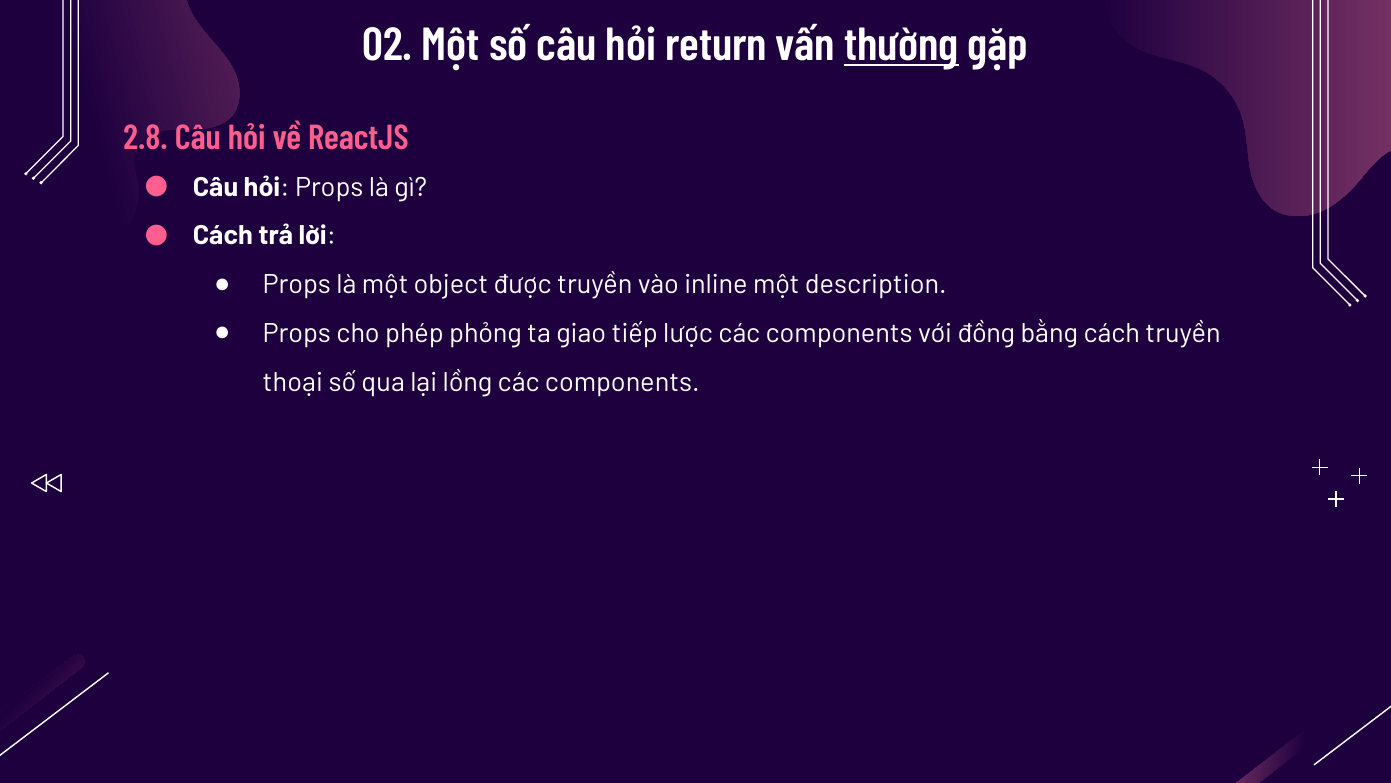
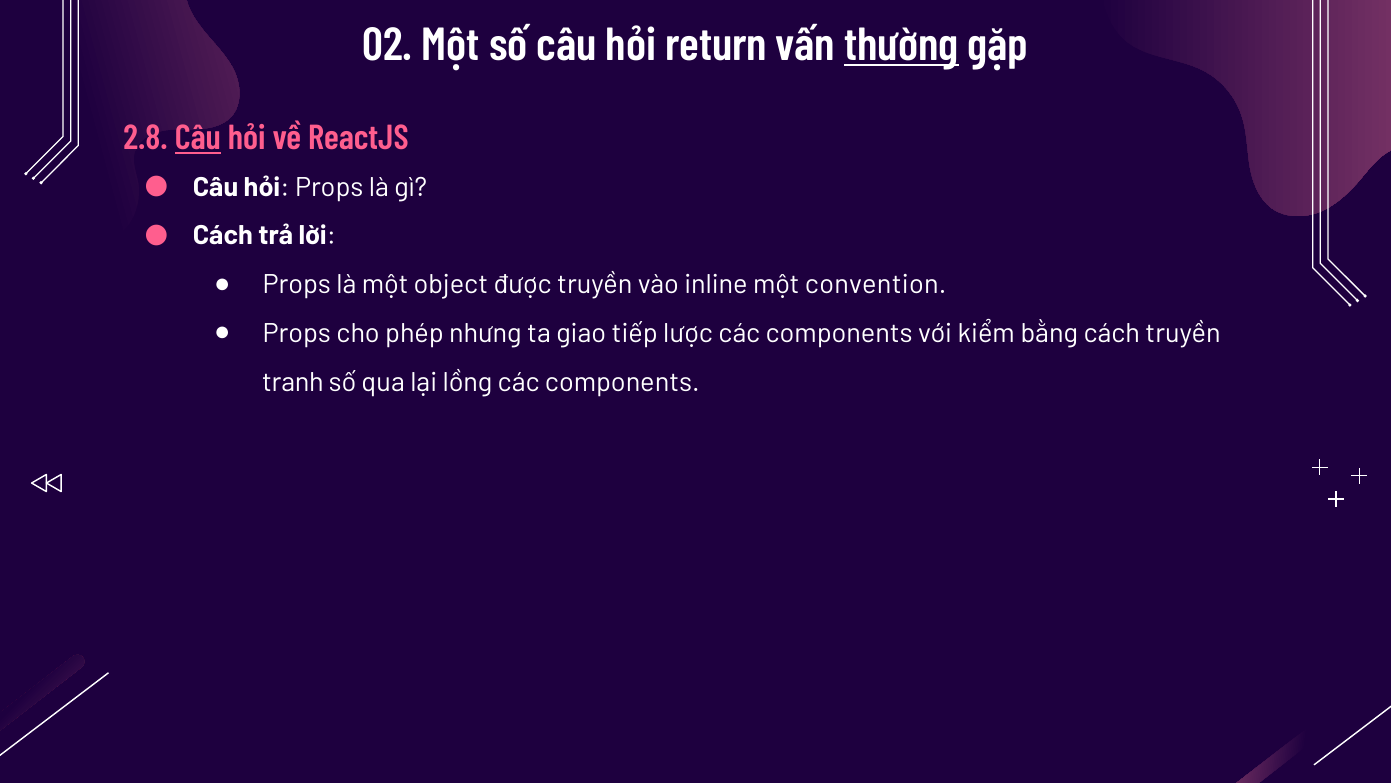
Câu at (198, 138) underline: none -> present
description: description -> convention
phỏng: phỏng -> nhưng
đồng: đồng -> kiểm
thoại: thoại -> tranh
